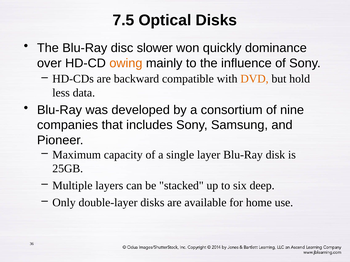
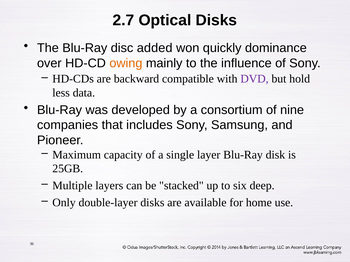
7.5: 7.5 -> 2.7
slower: slower -> added
DVD colour: orange -> purple
